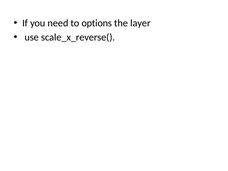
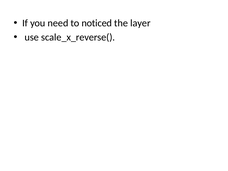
options: options -> noticed
